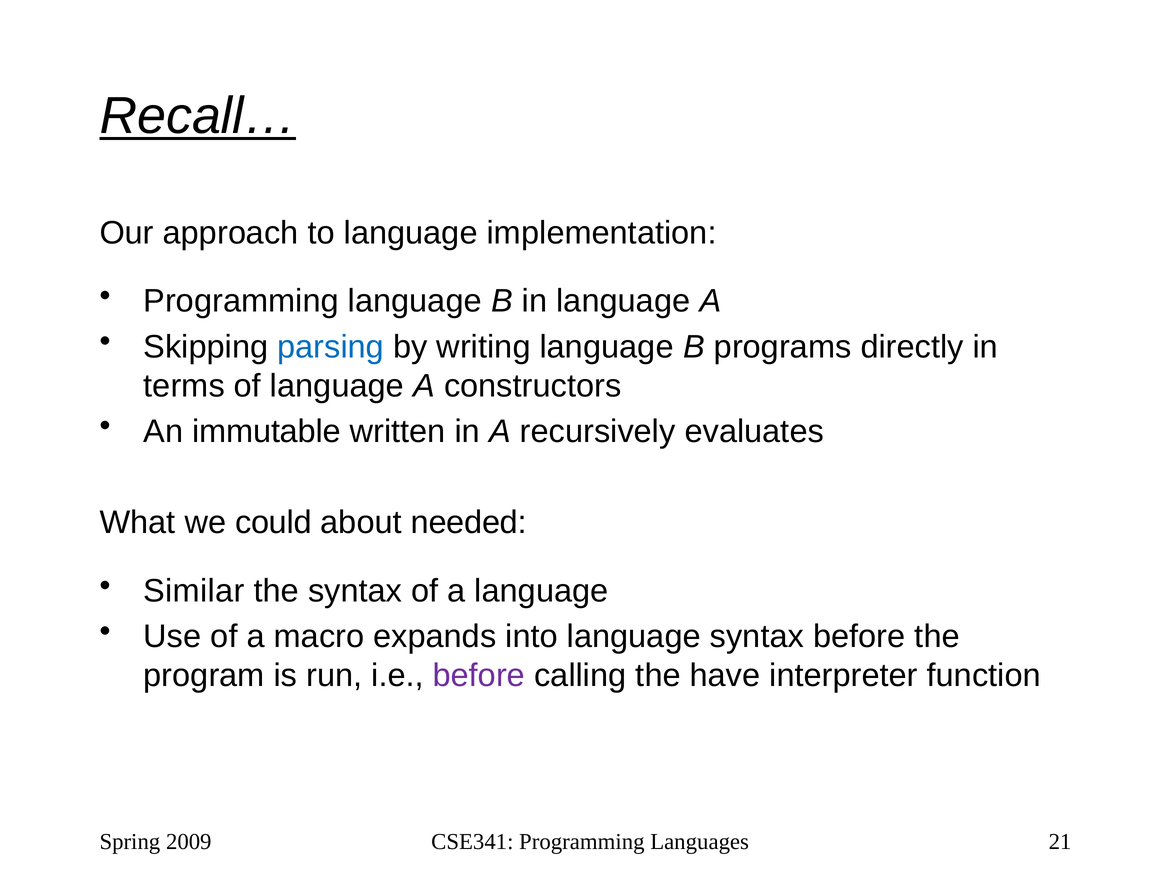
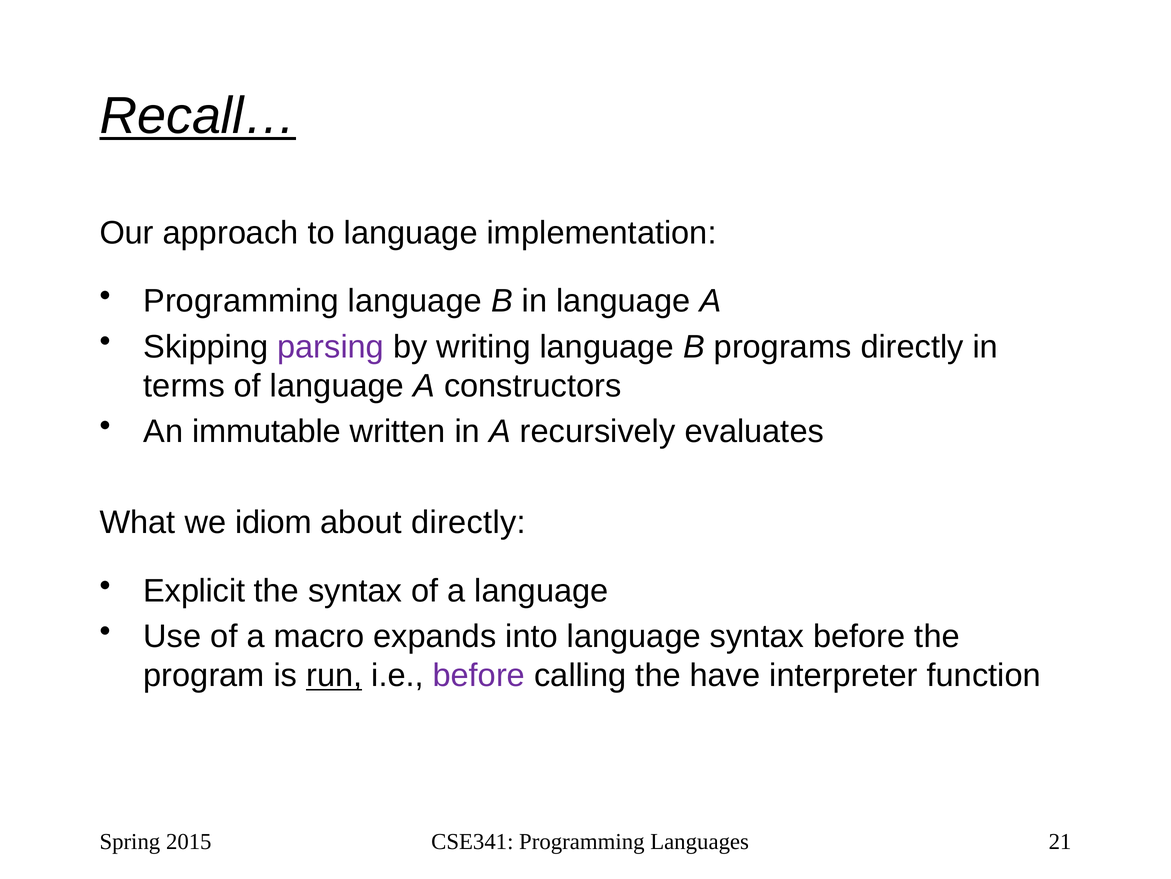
parsing colour: blue -> purple
could: could -> idiom
about needed: needed -> directly
Similar: Similar -> Explicit
run underline: none -> present
2009: 2009 -> 2015
